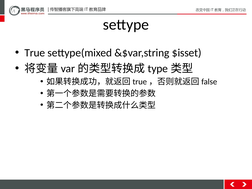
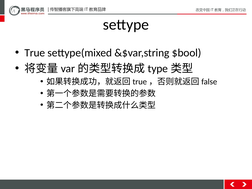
$isset: $isset -> $bool
